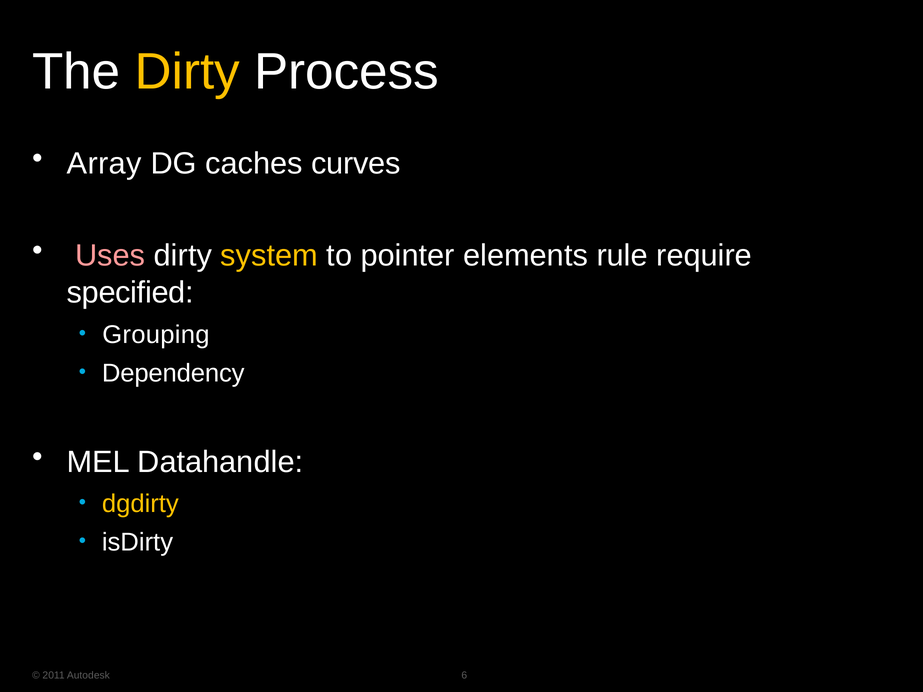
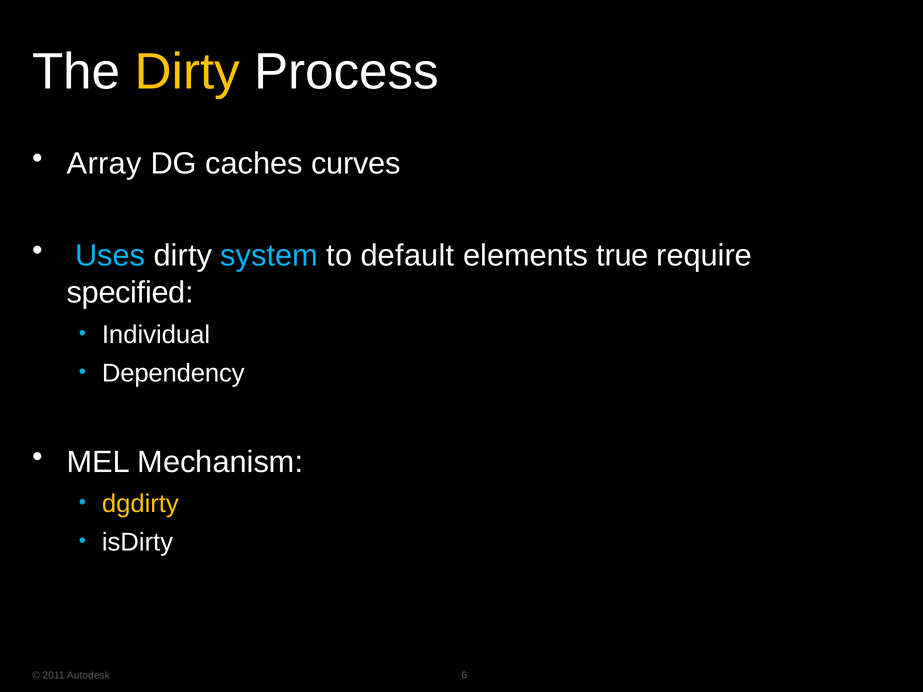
Uses colour: pink -> light blue
system colour: yellow -> light blue
pointer: pointer -> default
rule: rule -> true
Grouping: Grouping -> Individual
Datahandle: Datahandle -> Mechanism
